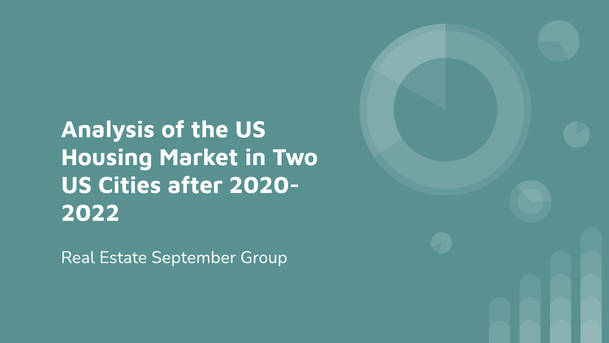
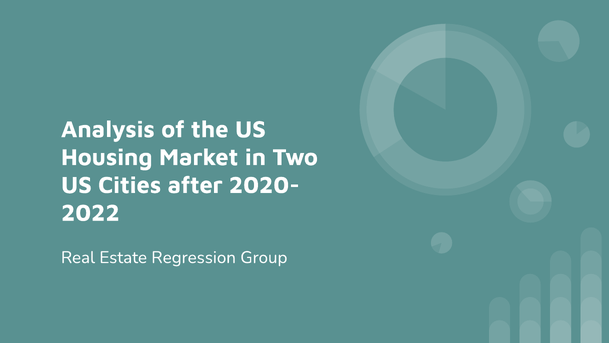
September: September -> Regression
